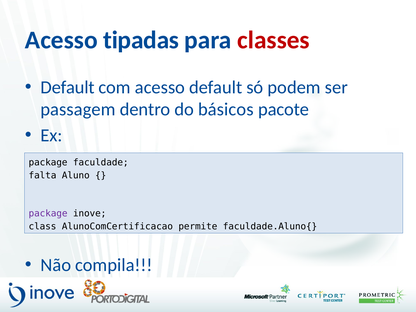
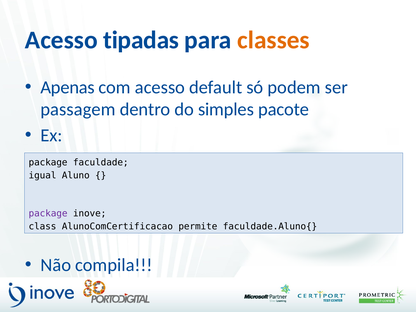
classes colour: red -> orange
Default at (68, 87): Default -> Apenas
básicos: básicos -> simples
falta: falta -> igual
